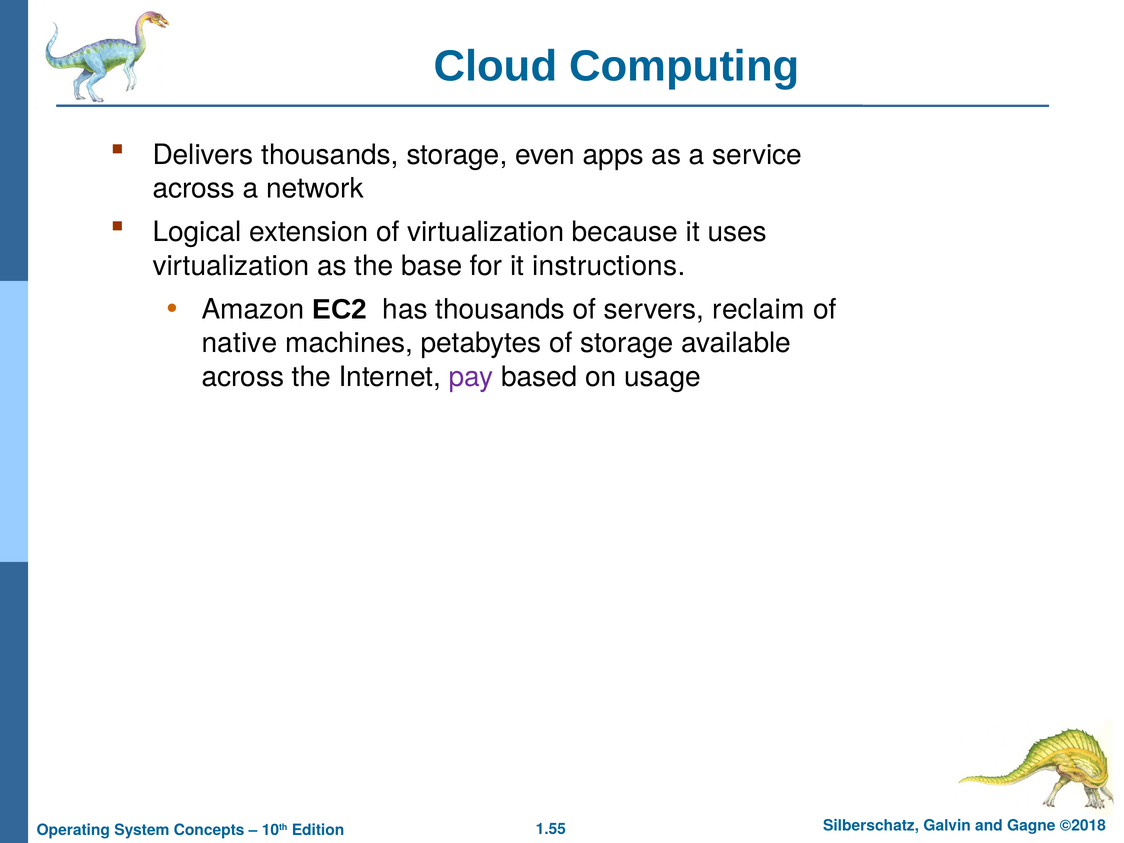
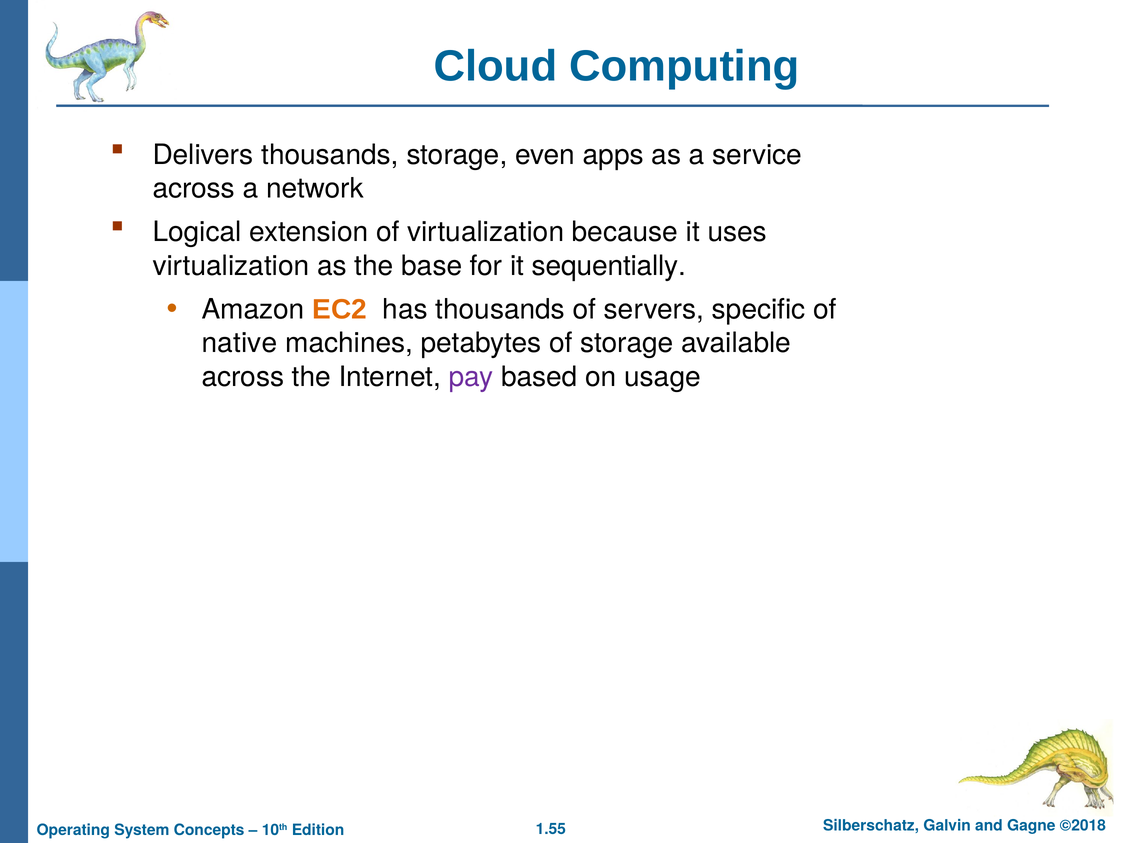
instructions: instructions -> sequentially
EC2 colour: black -> orange
reclaim: reclaim -> specific
